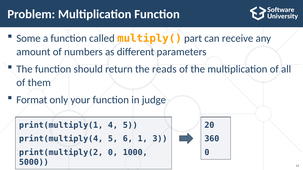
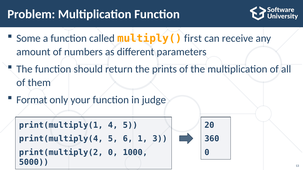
part: part -> first
reads: reads -> prints
